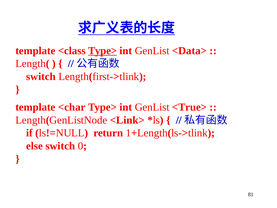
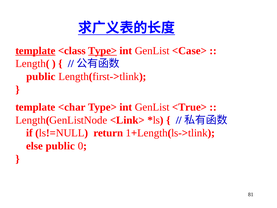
template at (35, 51) underline: none -> present
<Data>: <Data> -> <Case>
switch at (41, 76): switch -> public
else switch: switch -> public
